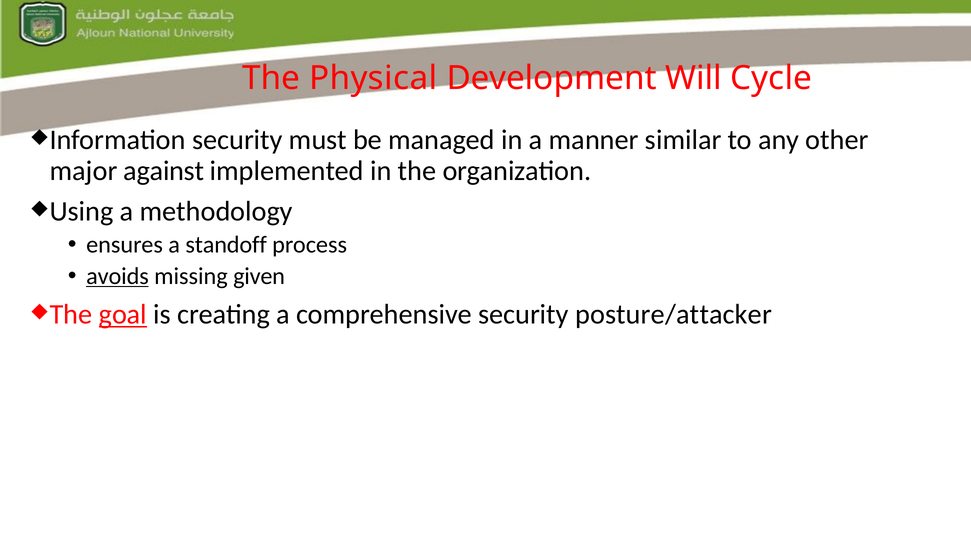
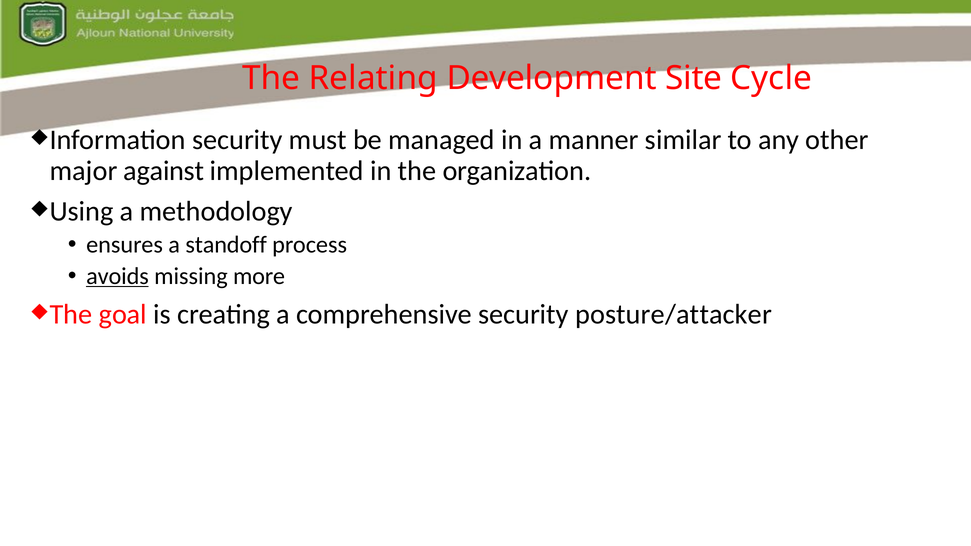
Physical: Physical -> Relating
Will: Will -> Site
given: given -> more
goal underline: present -> none
